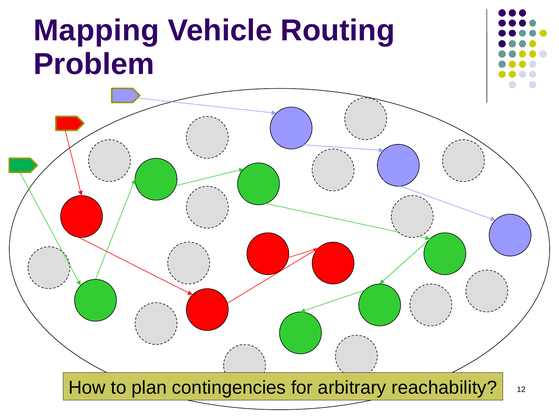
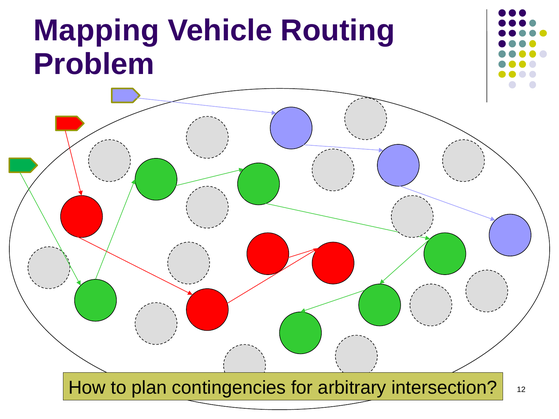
reachability: reachability -> intersection
